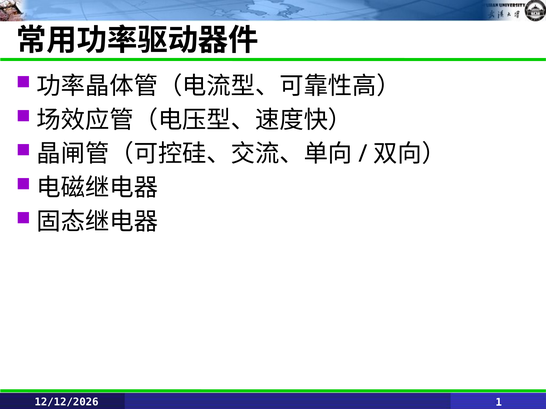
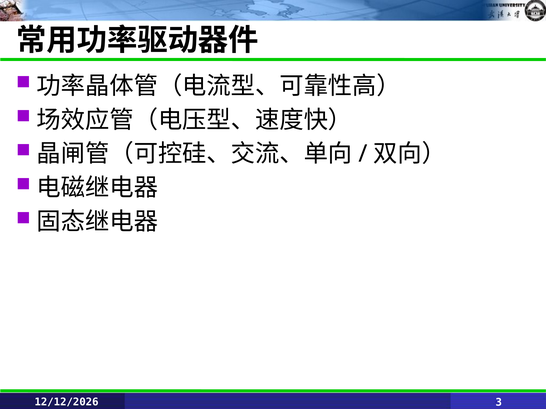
1: 1 -> 3
